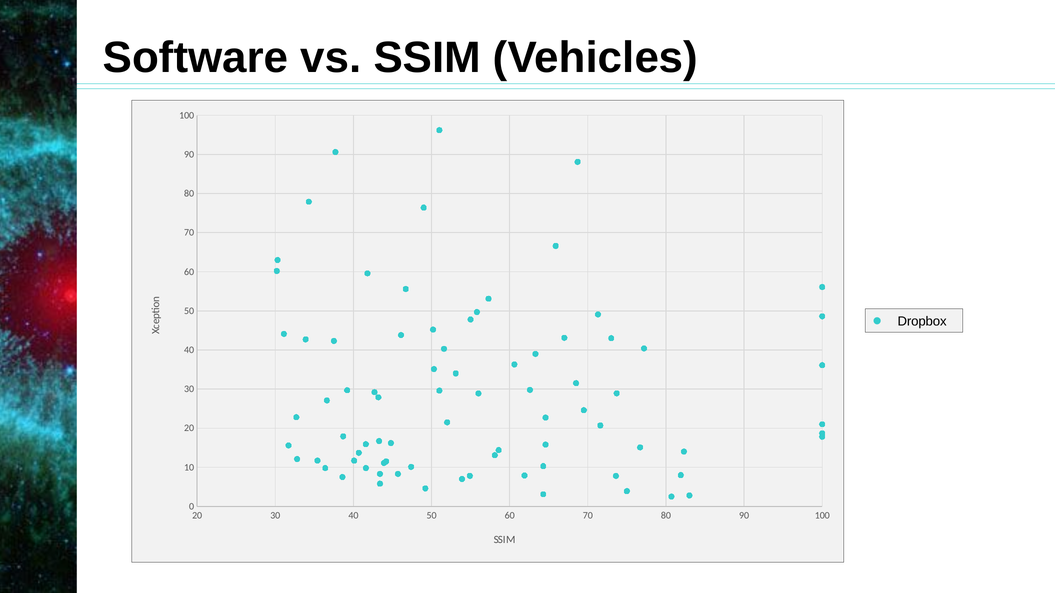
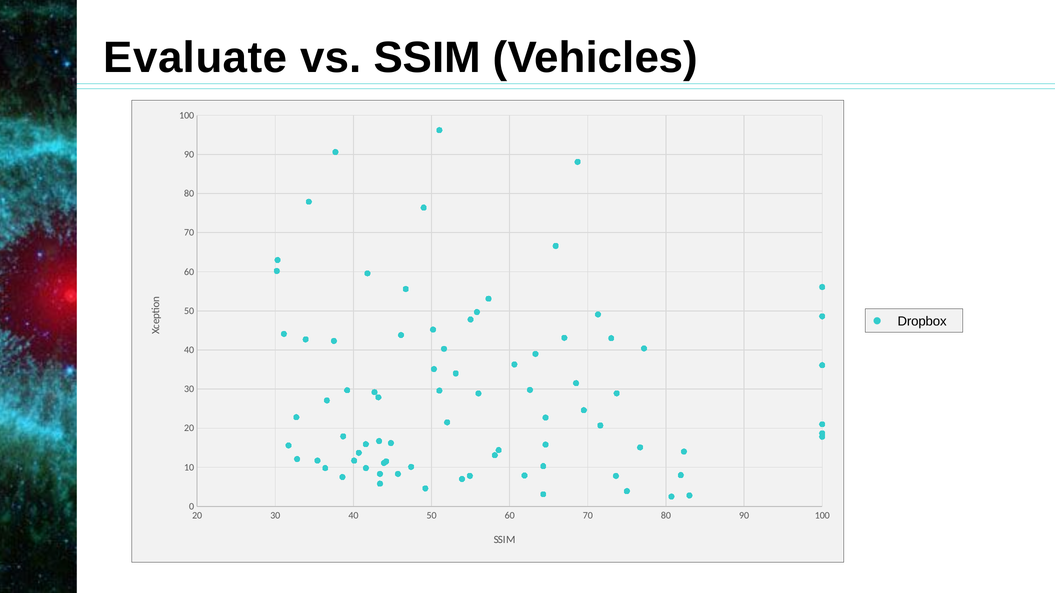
Software: Software -> Evaluate
